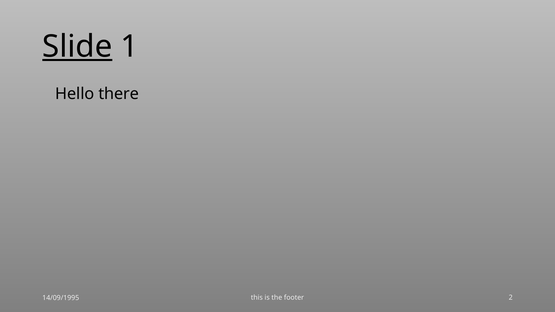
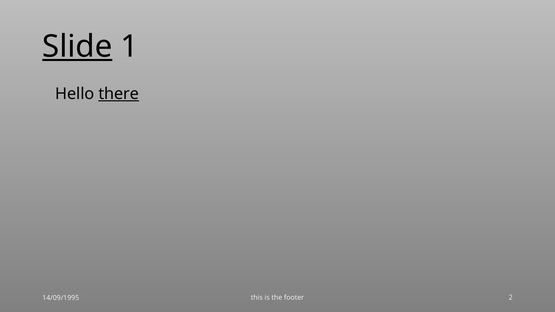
there underline: none -> present
